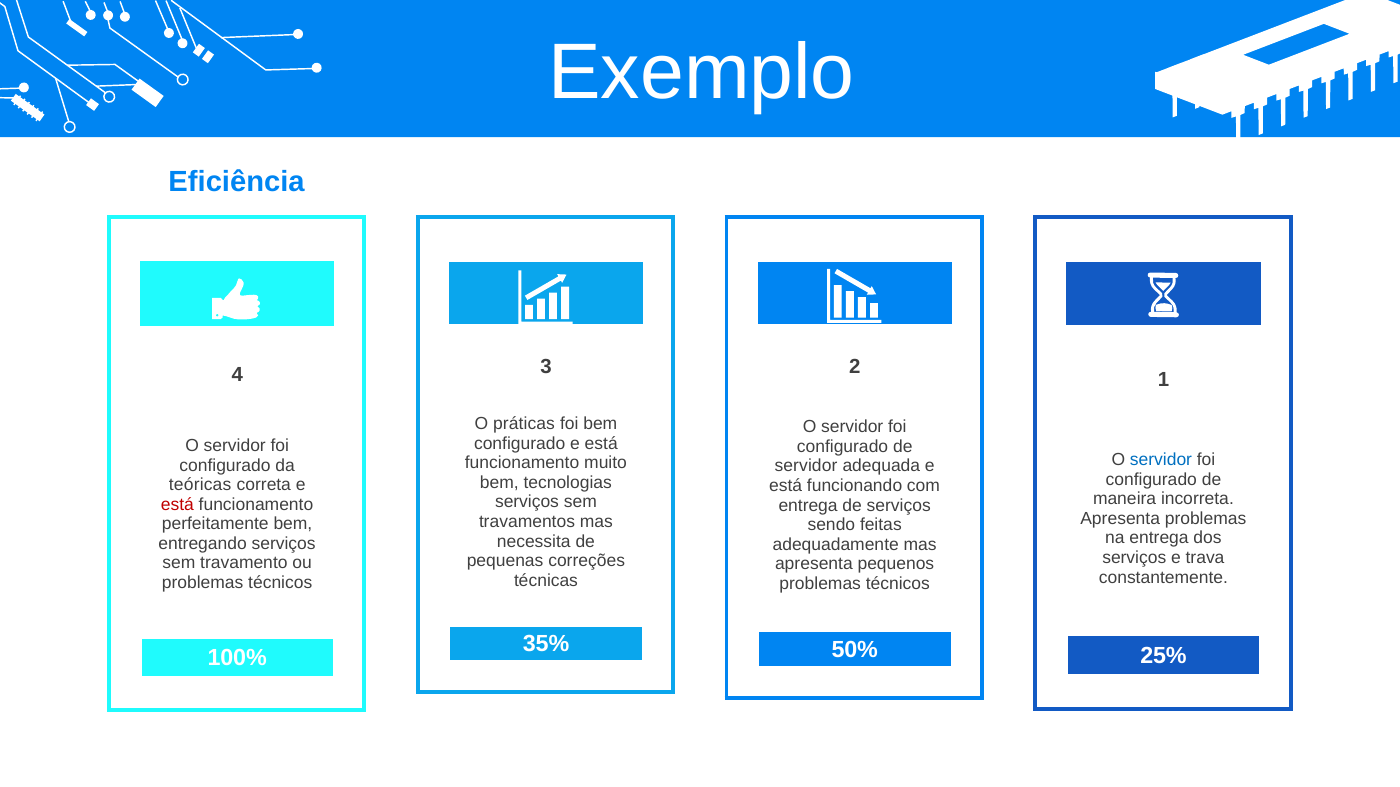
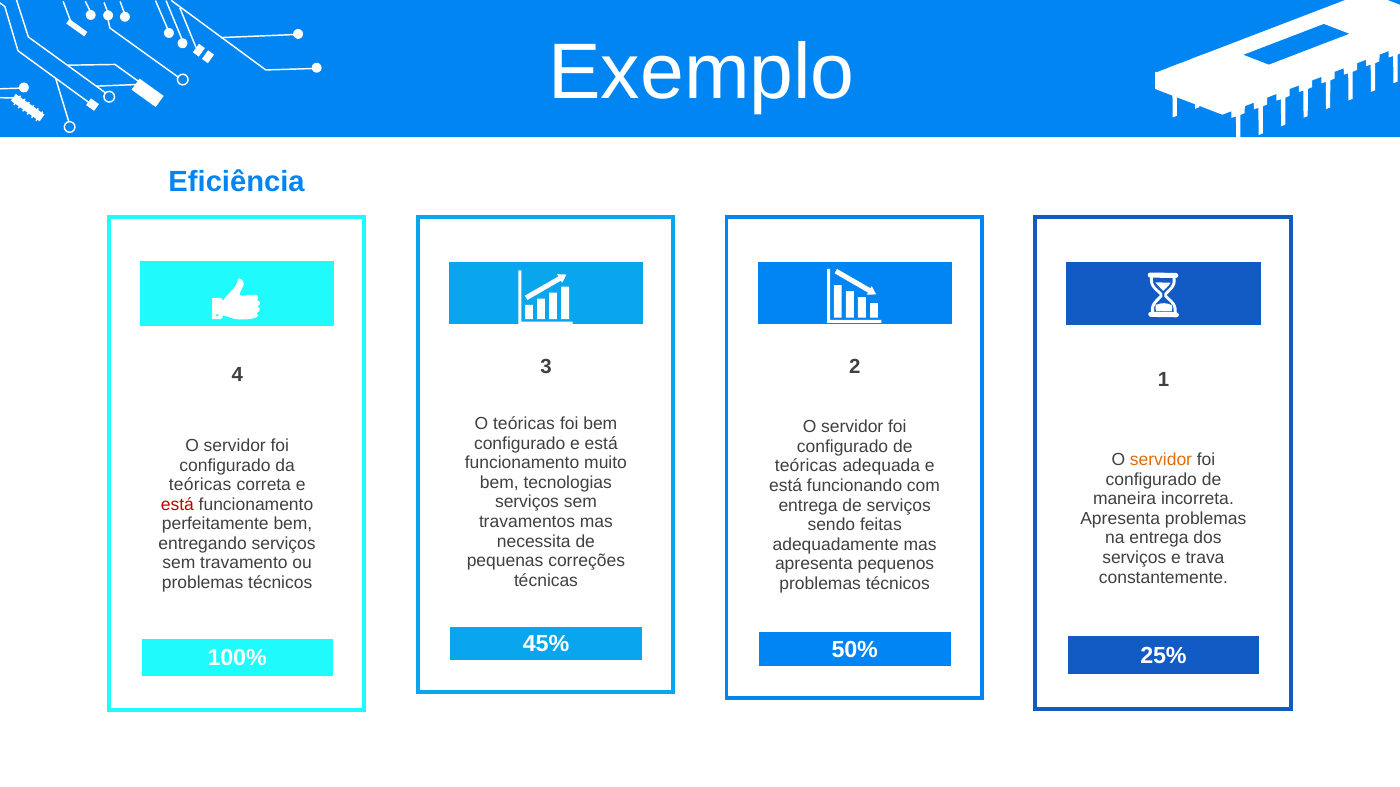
O práticas: práticas -> teóricas
servidor at (1161, 460) colour: blue -> orange
servidor at (806, 466): servidor -> teóricas
35%: 35% -> 45%
